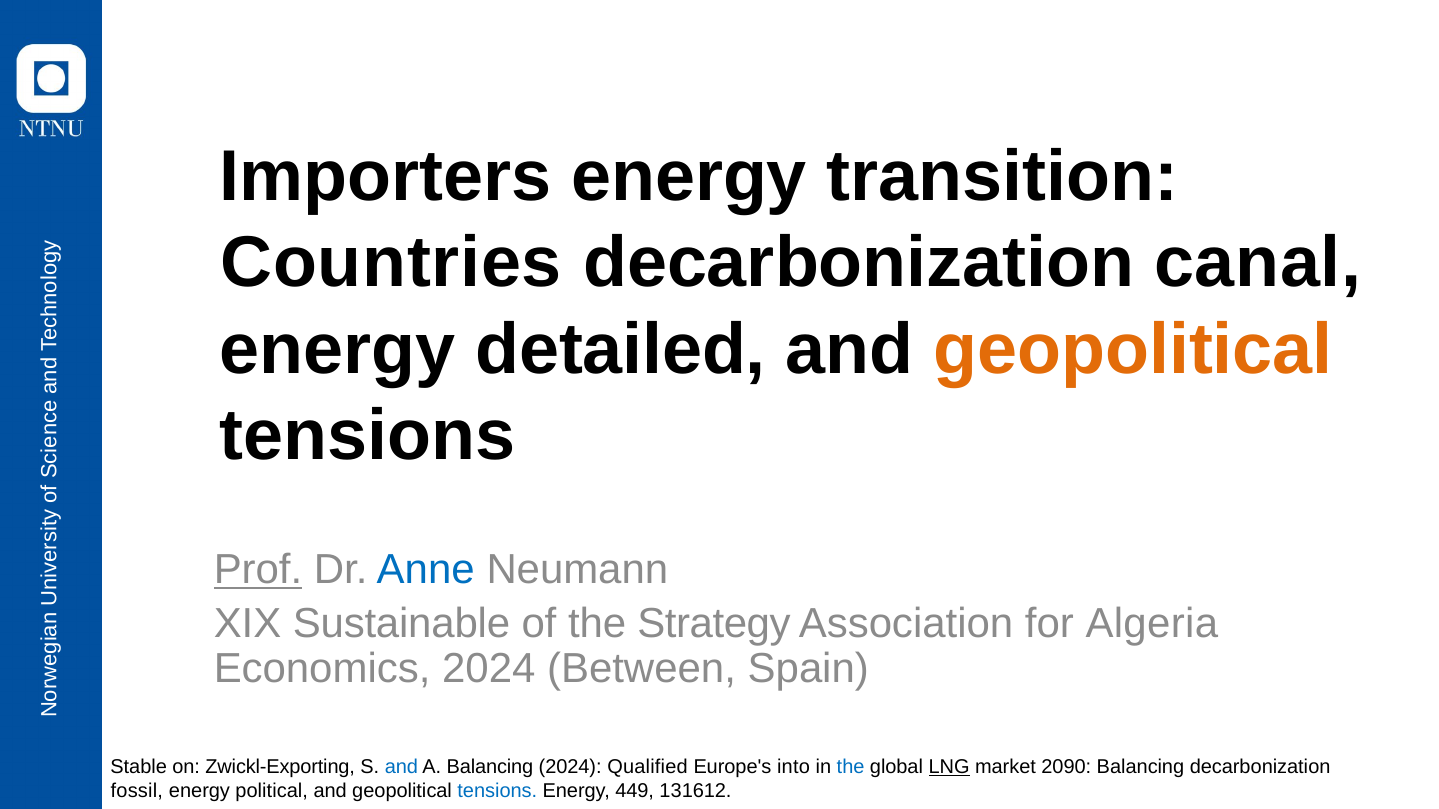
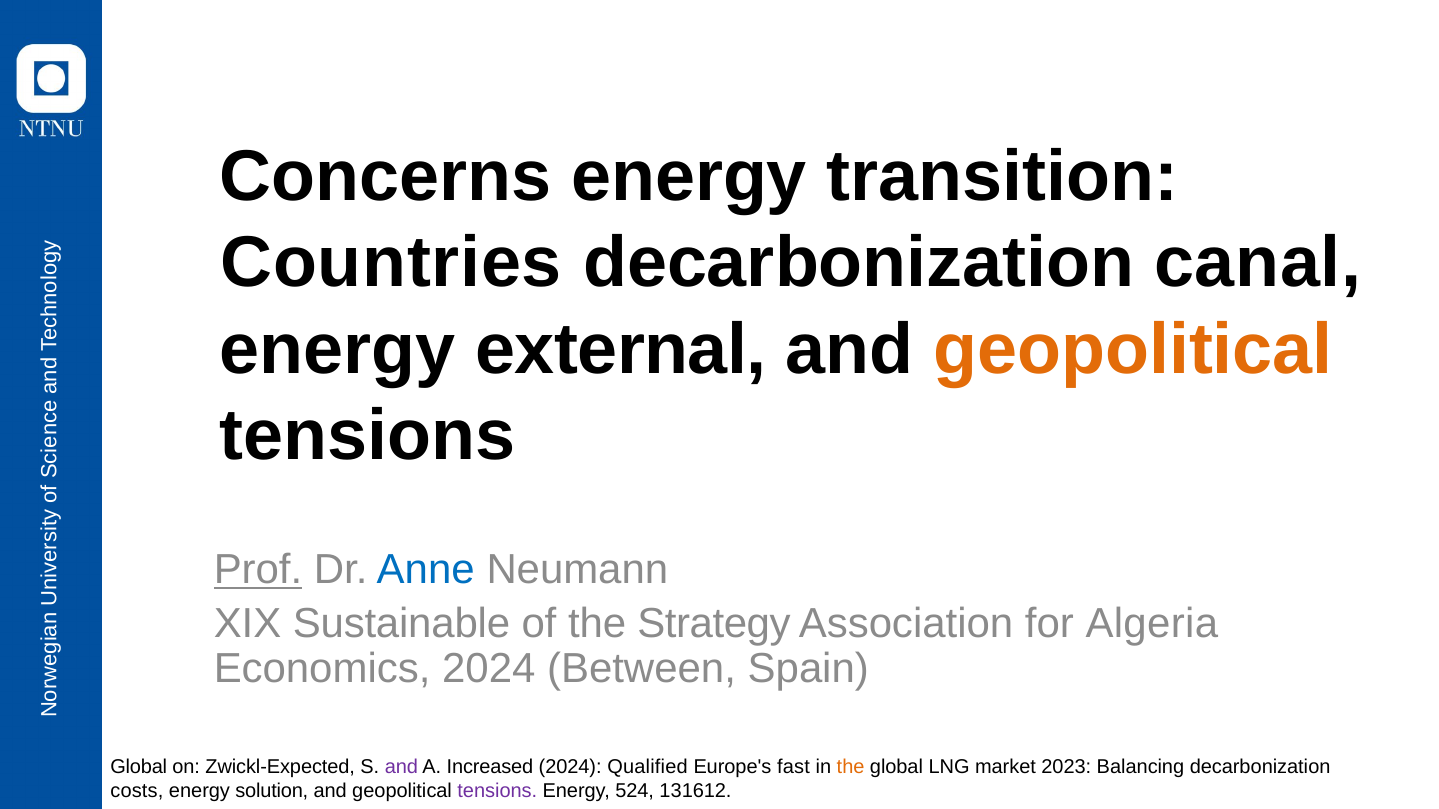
Importers: Importers -> Concerns
detailed: detailed -> external
Stable at (139, 767): Stable -> Global
Zwickl-Exporting: Zwickl-Exporting -> Zwickl-Expected
and at (401, 767) colour: blue -> purple
A Balancing: Balancing -> Increased
into: into -> fast
the at (851, 767) colour: blue -> orange
LNG underline: present -> none
2090: 2090 -> 2023
fossil: fossil -> costs
political: political -> solution
tensions at (497, 791) colour: blue -> purple
449: 449 -> 524
